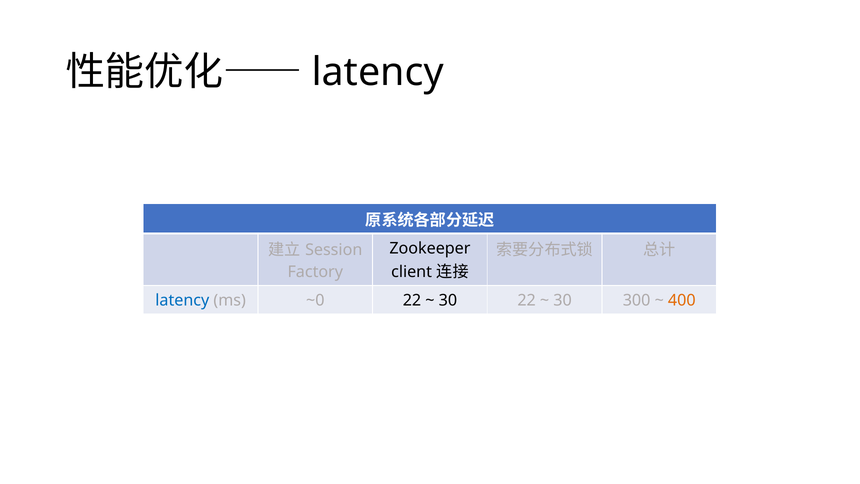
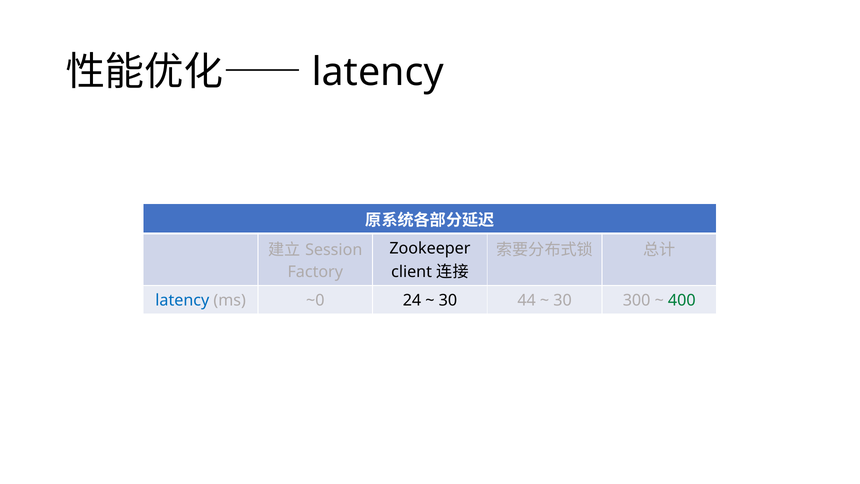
~0 22: 22 -> 24
30 22: 22 -> 44
400 colour: orange -> green
